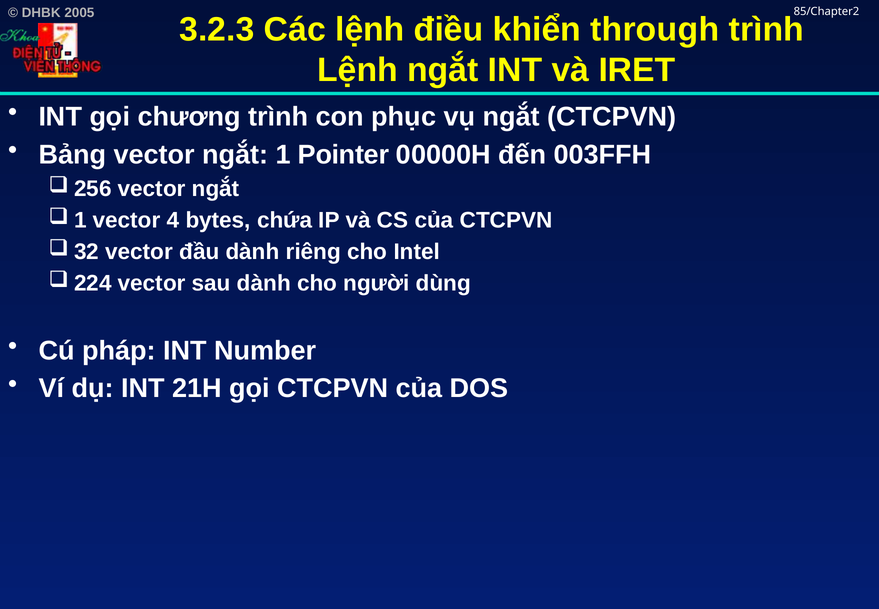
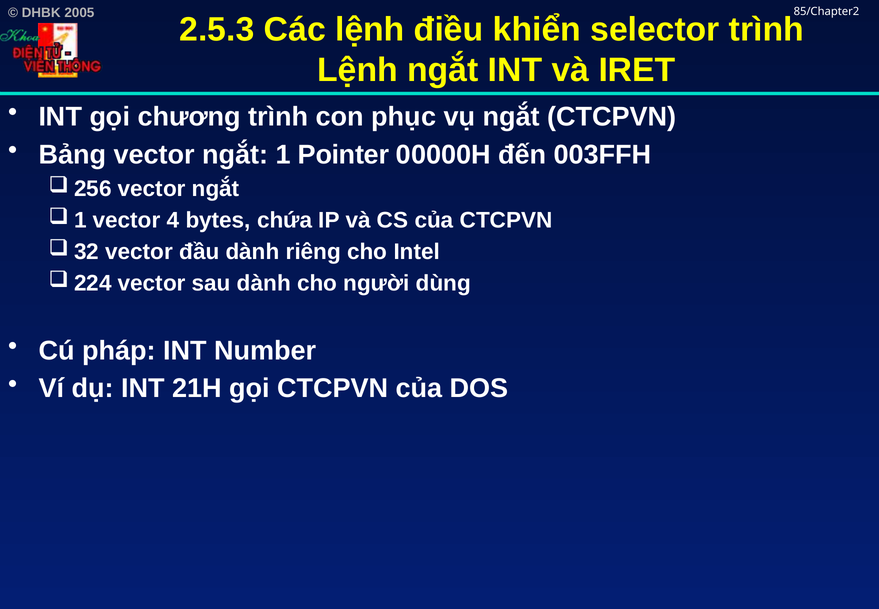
3.2.3: 3.2.3 -> 2.5.3
through: through -> selector
